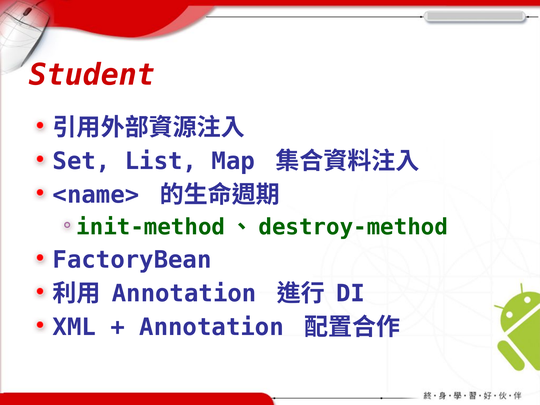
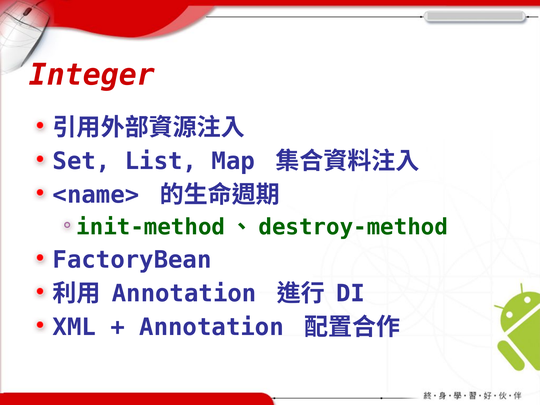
Student: Student -> Integer
